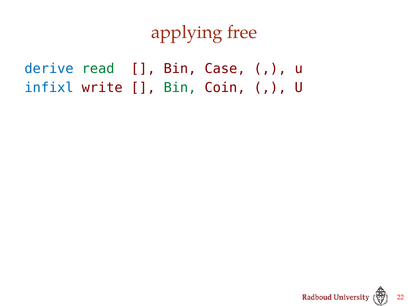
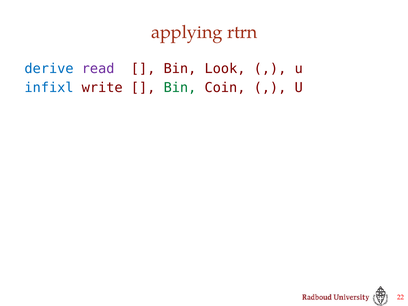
free: free -> rtrn
read colour: green -> purple
Case: Case -> Look
